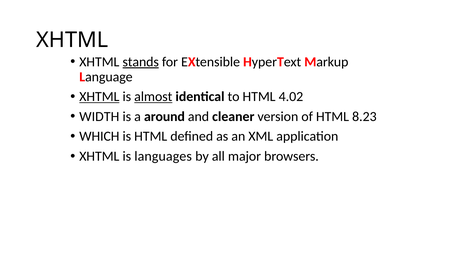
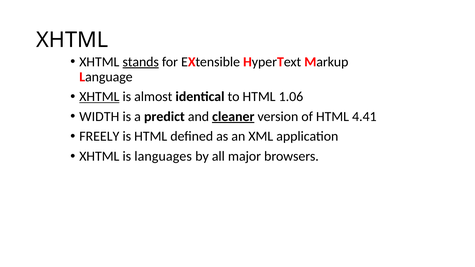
almost underline: present -> none
4.02: 4.02 -> 1.06
around: around -> predict
cleaner underline: none -> present
8.23: 8.23 -> 4.41
WHICH: WHICH -> FREELY
